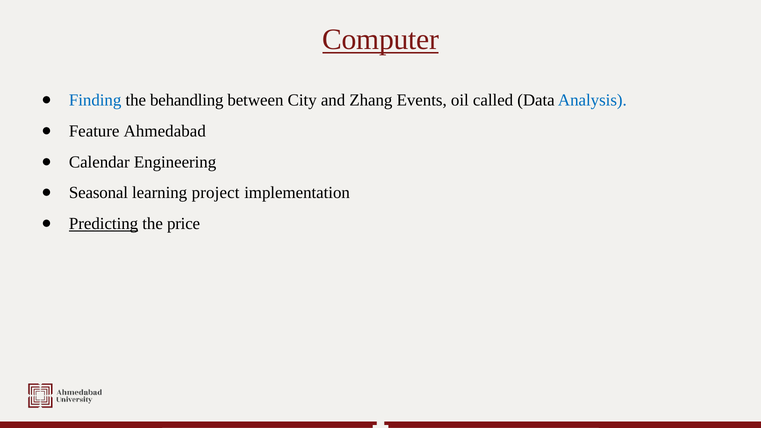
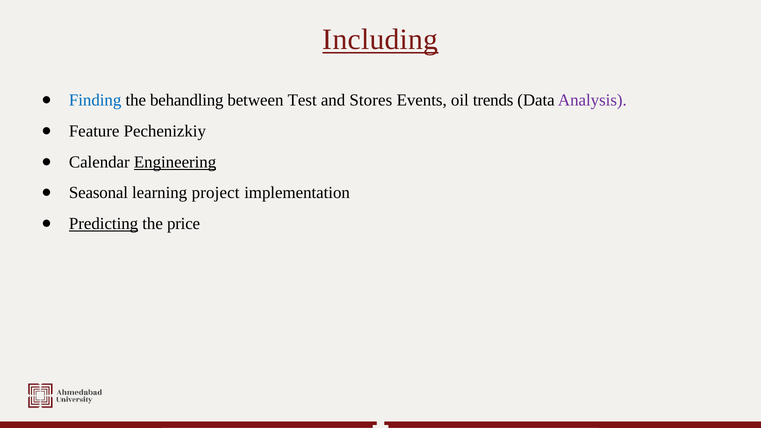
Computer: Computer -> Including
City: City -> Test
Zhang: Zhang -> Stores
called: called -> trends
Analysis colour: blue -> purple
Ahmedabad: Ahmedabad -> Pechenizkiy
Engineering underline: none -> present
